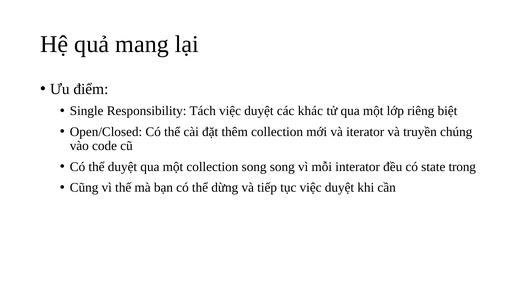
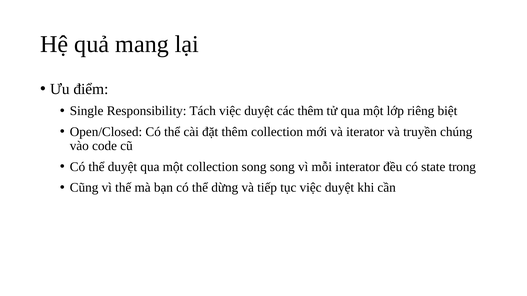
các khác: khác -> thêm
